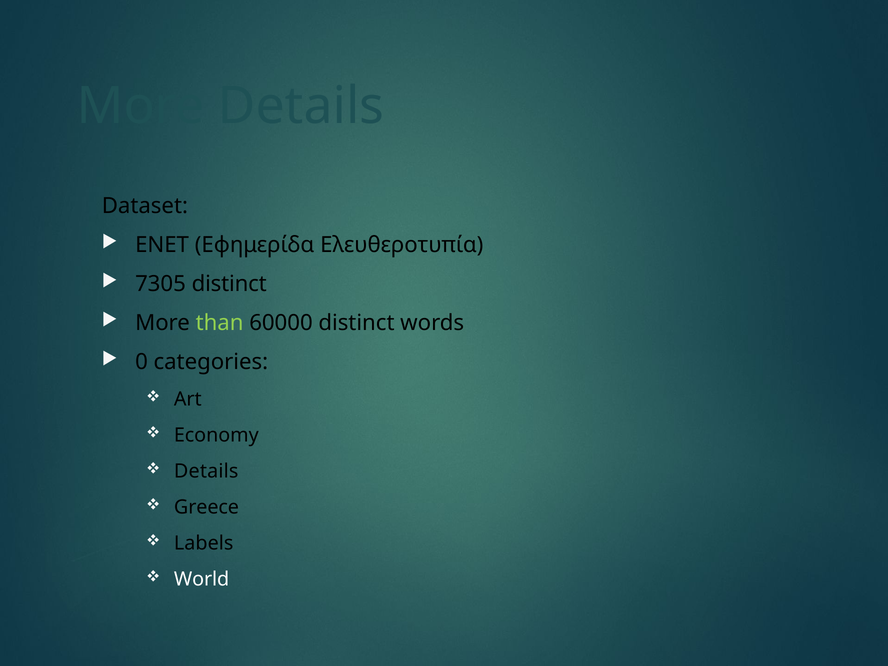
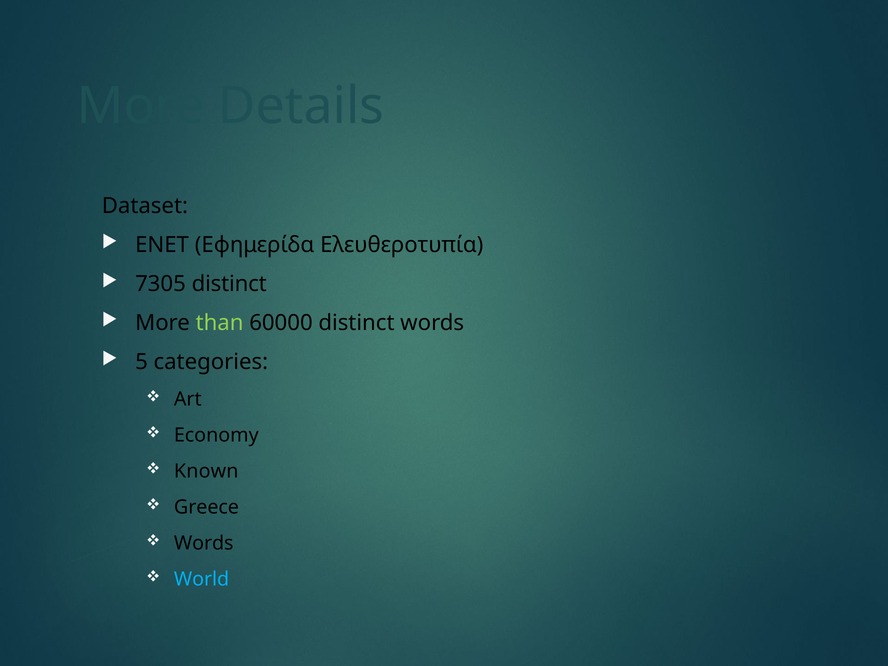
0: 0 -> 5
Details at (206, 471): Details -> Known
Labels at (204, 543): Labels -> Words
World colour: white -> light blue
